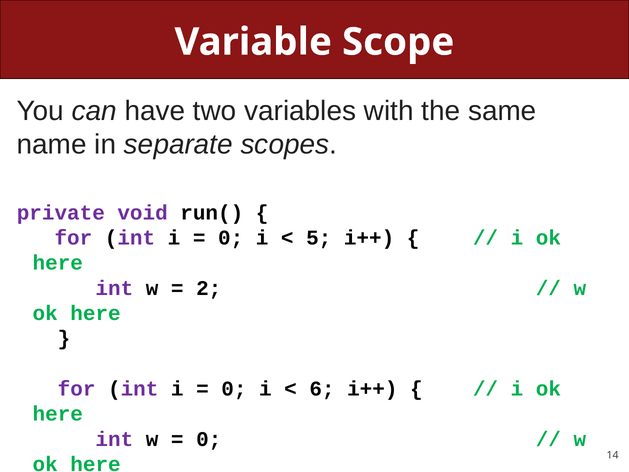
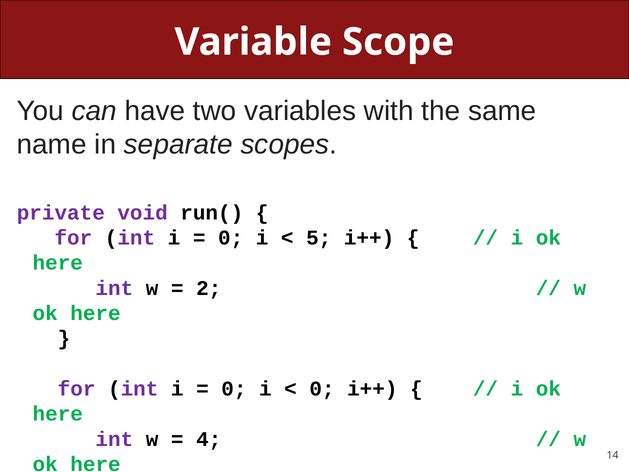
6 at (322, 389): 6 -> 0
0 at (209, 439): 0 -> 4
